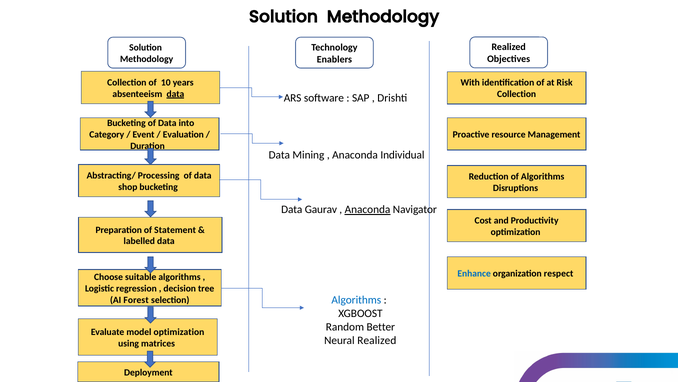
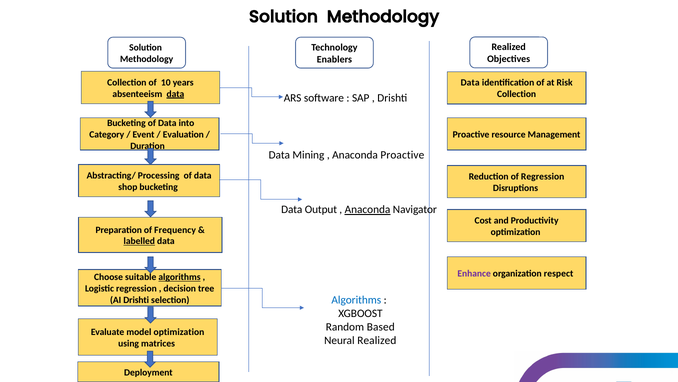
With at (470, 83): With -> Data
Anaconda Individual: Individual -> Proactive
of Algorithms: Algorithms -> Regression
Gaurav: Gaurav -> Output
Statement: Statement -> Frequency
labelled underline: none -> present
Enhance colour: blue -> purple
algorithms at (180, 277) underline: none -> present
AI Forest: Forest -> Drishti
Better: Better -> Based
